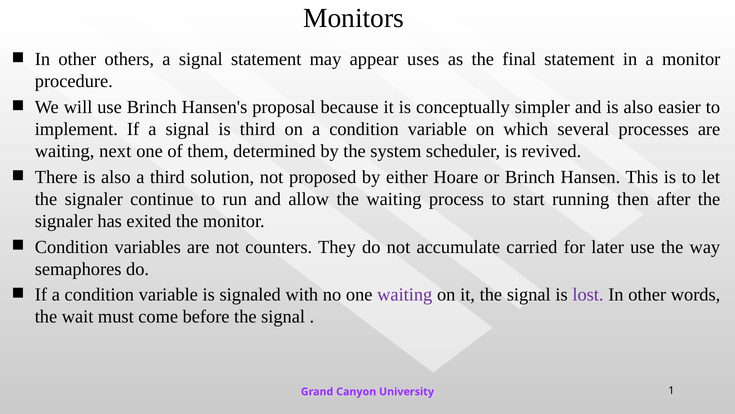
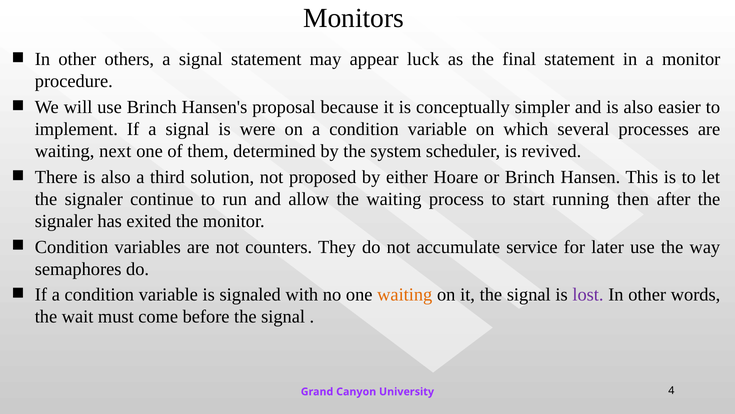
uses: uses -> luck
is third: third -> were
carried: carried -> service
waiting at (405, 294) colour: purple -> orange
1: 1 -> 4
